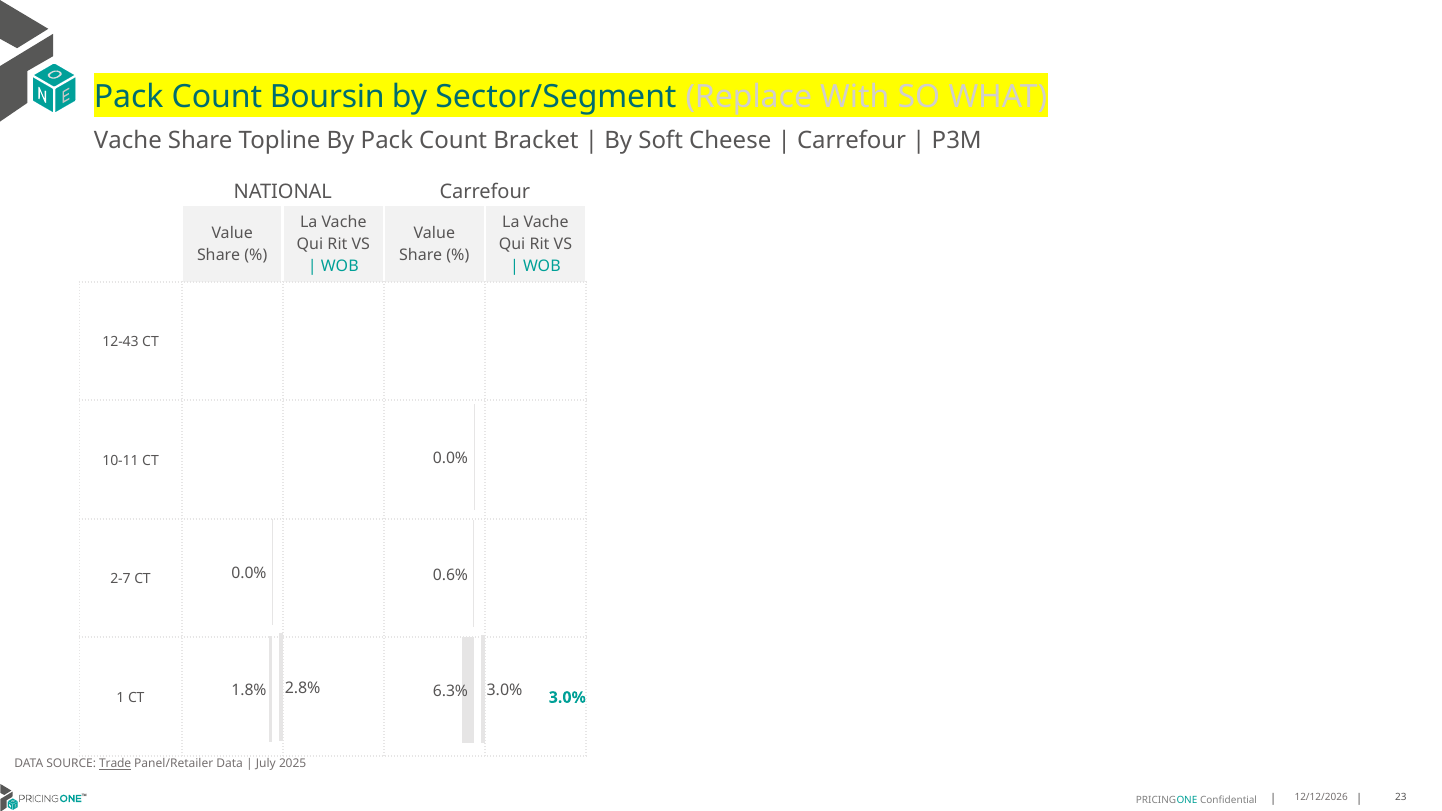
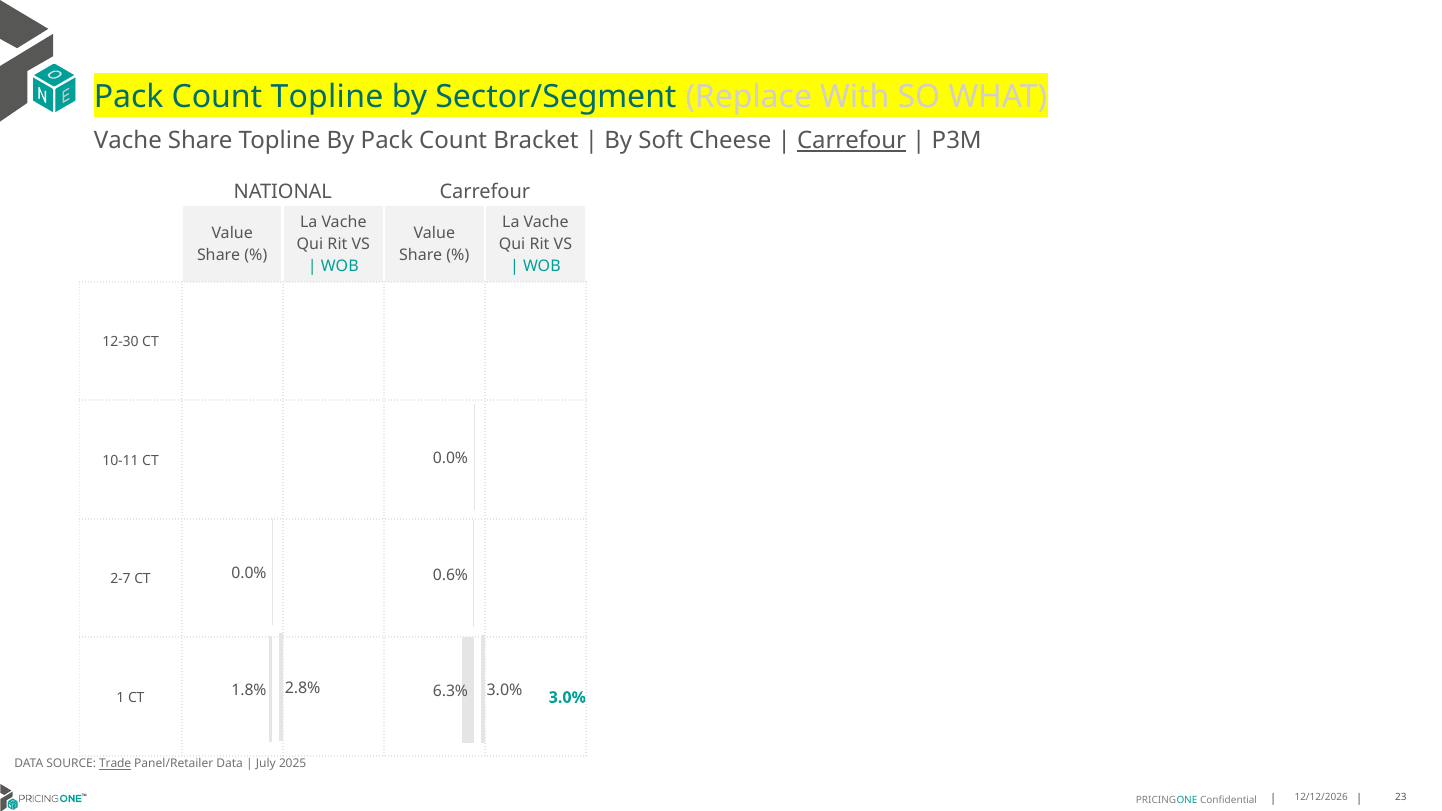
Count Boursin: Boursin -> Topline
Carrefour at (852, 141) underline: none -> present
12-43: 12-43 -> 12-30
